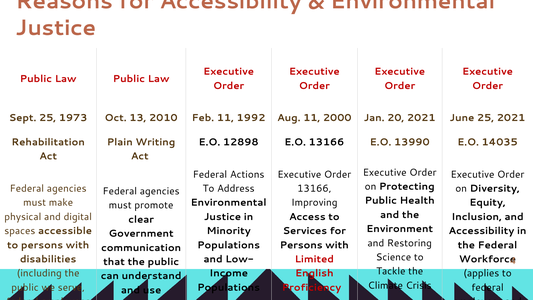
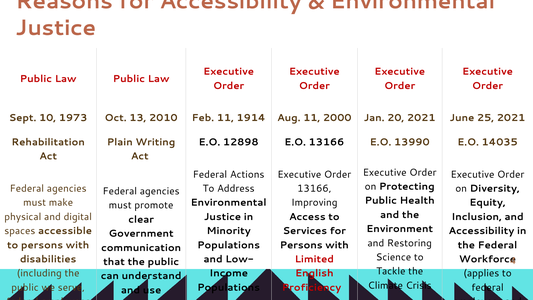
Sept 25: 25 -> 10
1992: 1992 -> 1914
